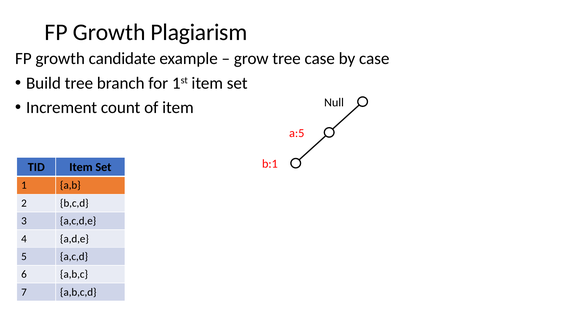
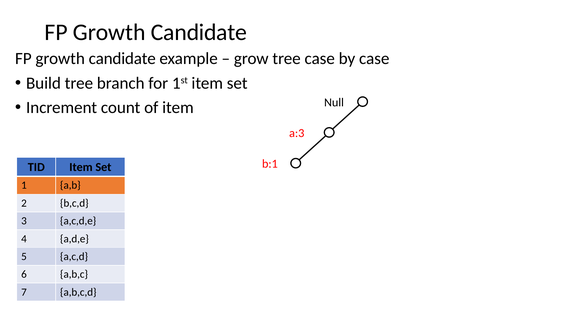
Plagiarism at (199, 32): Plagiarism -> Candidate
a:5: a:5 -> a:3
